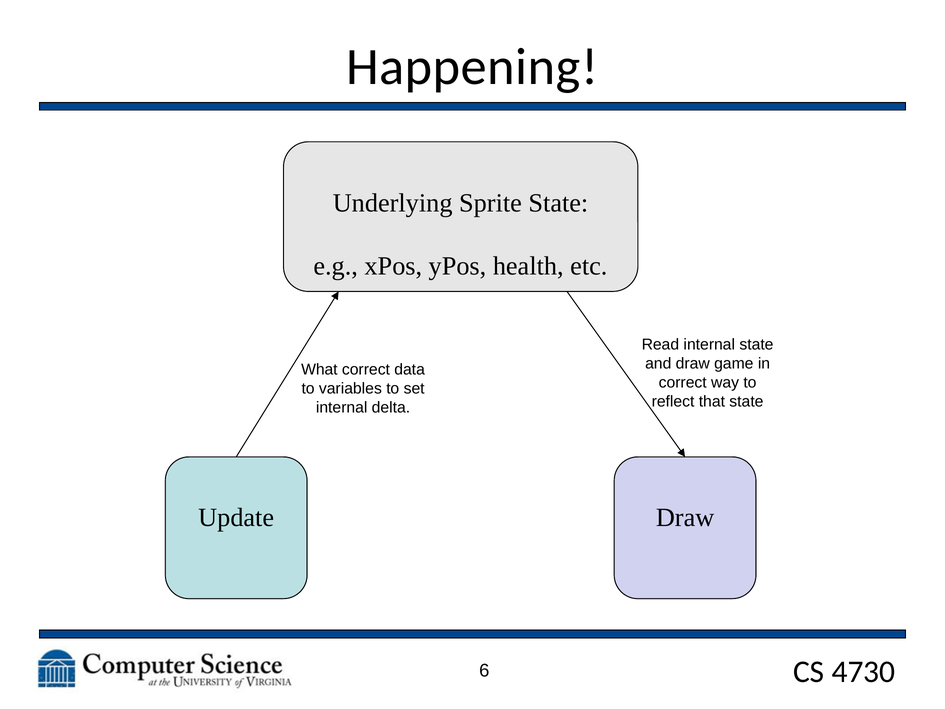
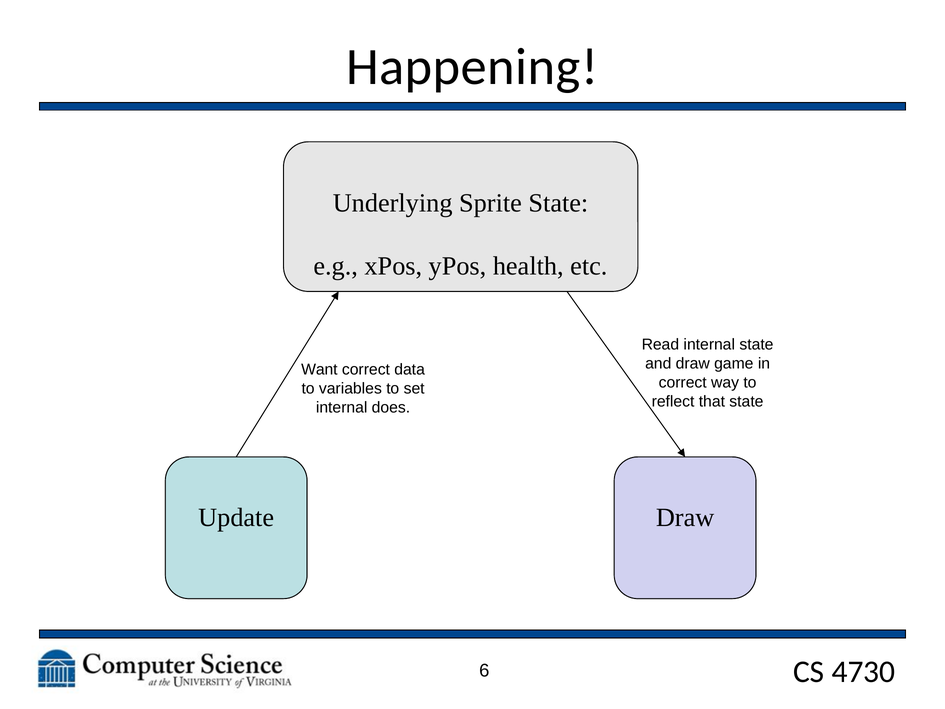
What: What -> Want
delta: delta -> does
